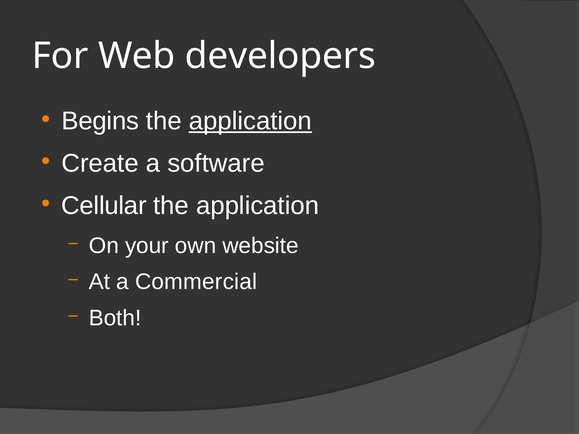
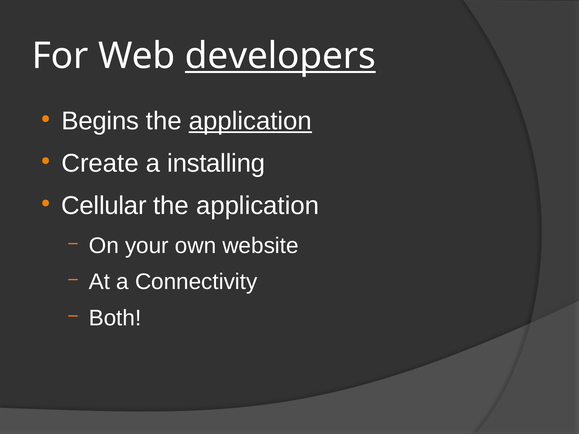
developers underline: none -> present
software: software -> installing
Commercial: Commercial -> Connectivity
